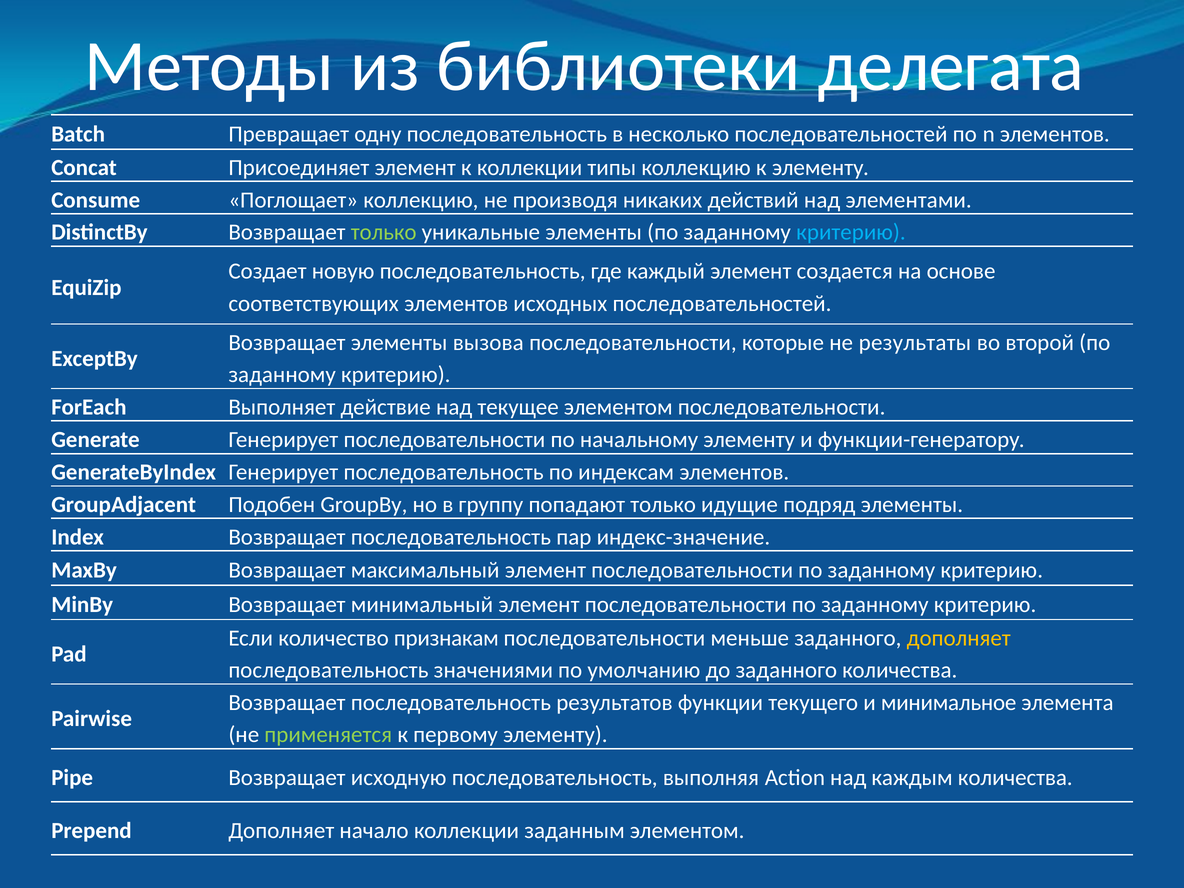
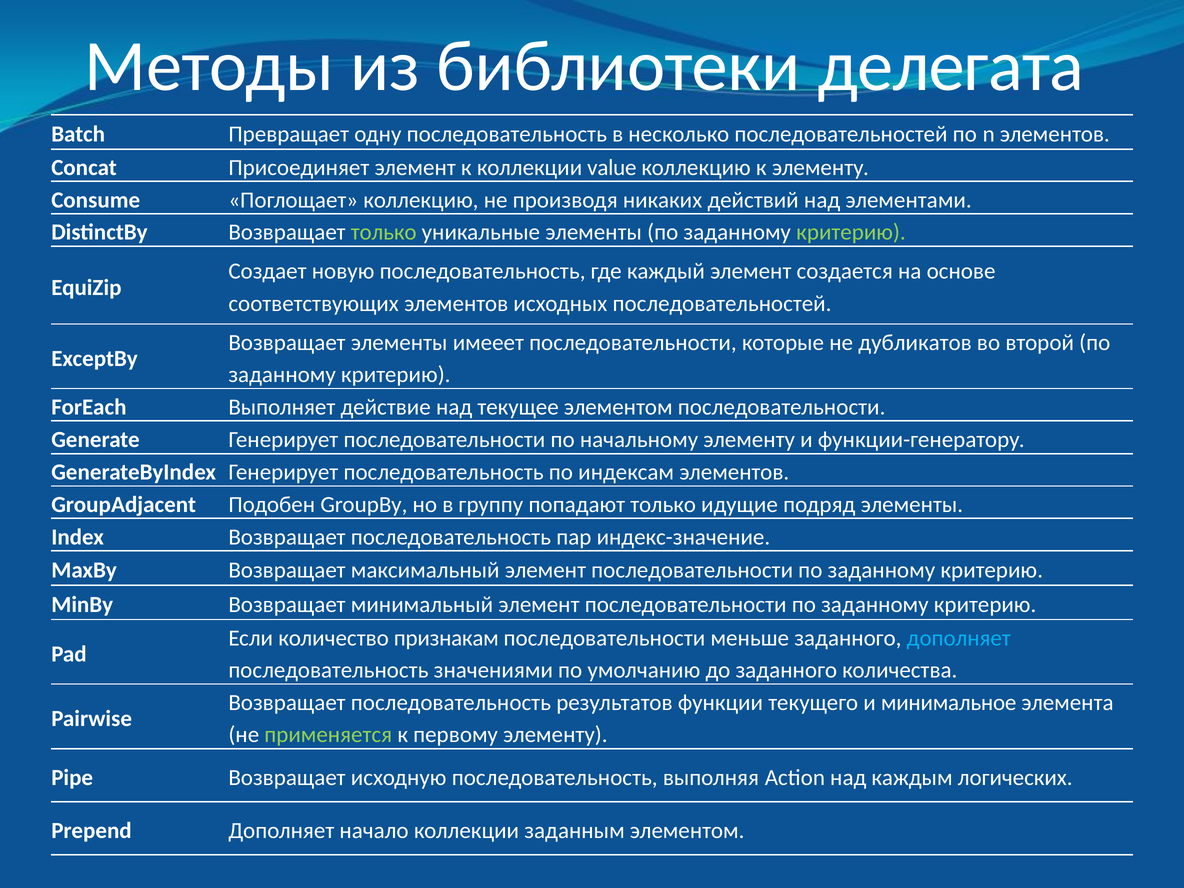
типы: типы -> value
критерию at (851, 232) colour: light blue -> light green
вызова: вызова -> имееет
результаты: результаты -> дубликатов
дополняет at (959, 638) colour: yellow -> light blue
каждым количества: количества -> логических
